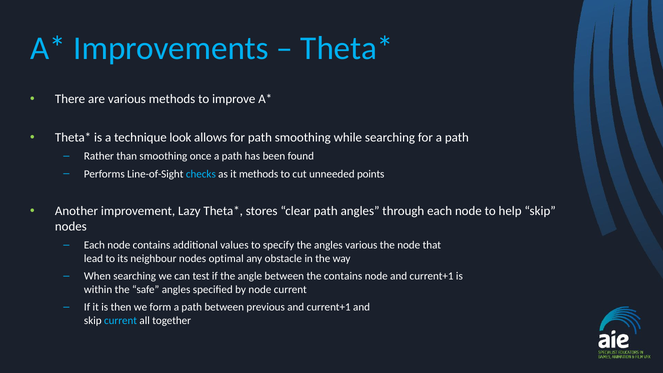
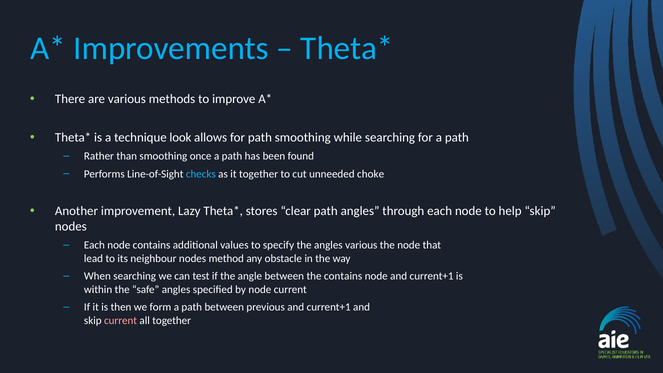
it methods: methods -> together
points: points -> choke
optimal: optimal -> method
current at (121, 320) colour: light blue -> pink
